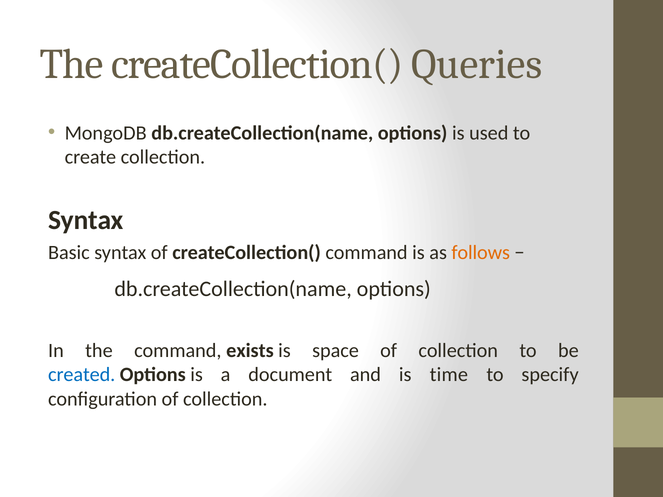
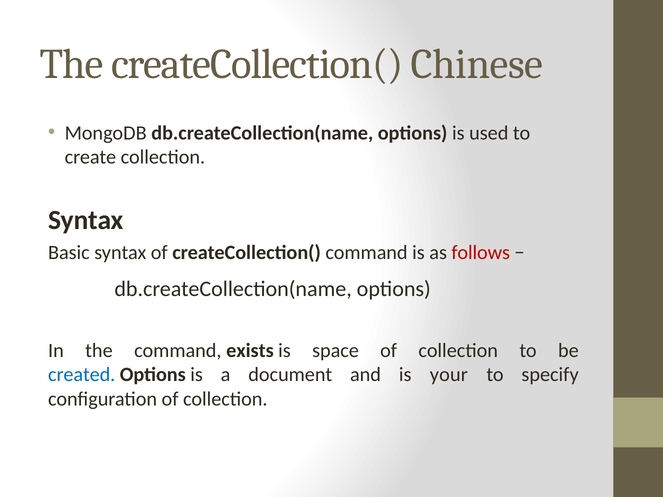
Queries: Queries -> Chinese
follows colour: orange -> red
time: time -> your
